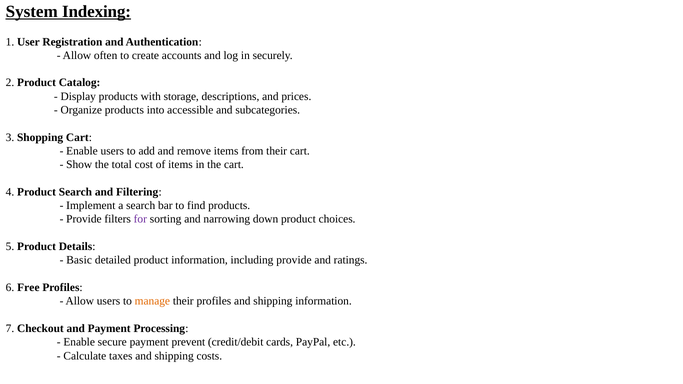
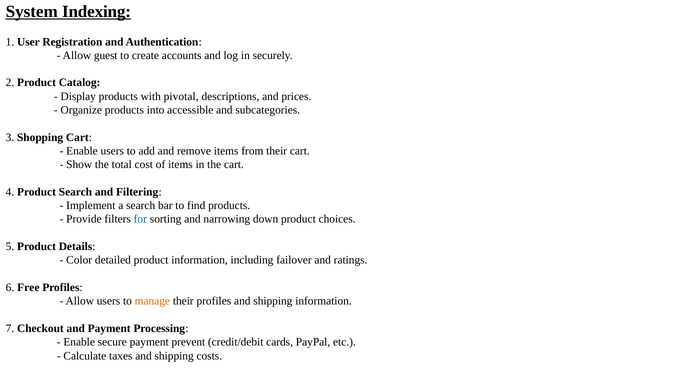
often: often -> guest
storage: storage -> pivotal
for colour: purple -> blue
Basic: Basic -> Color
including provide: provide -> failover
